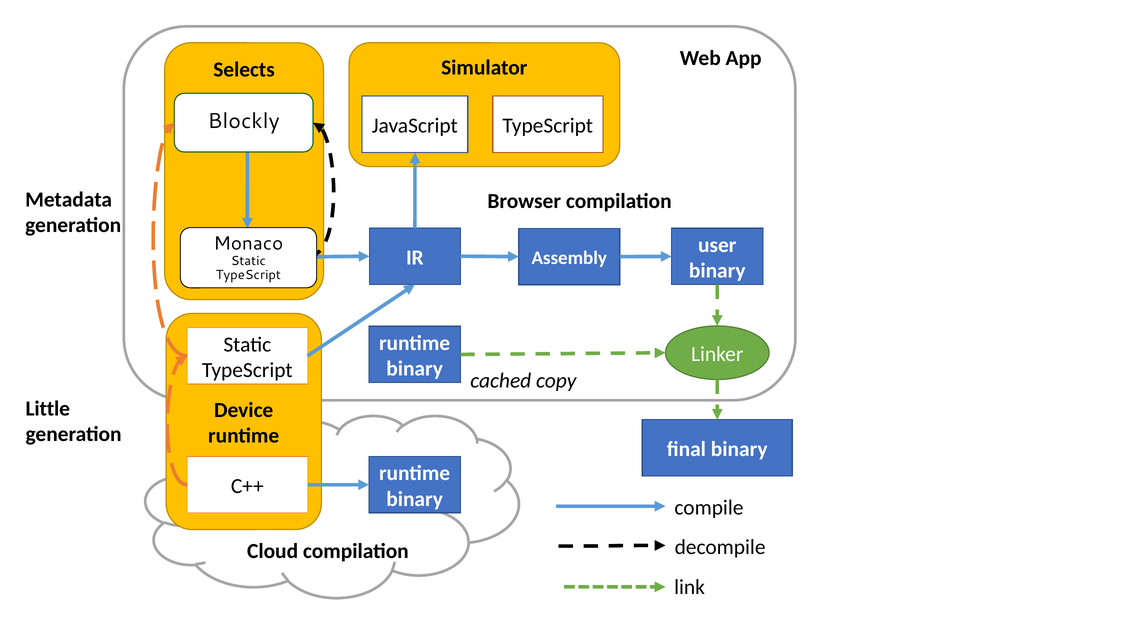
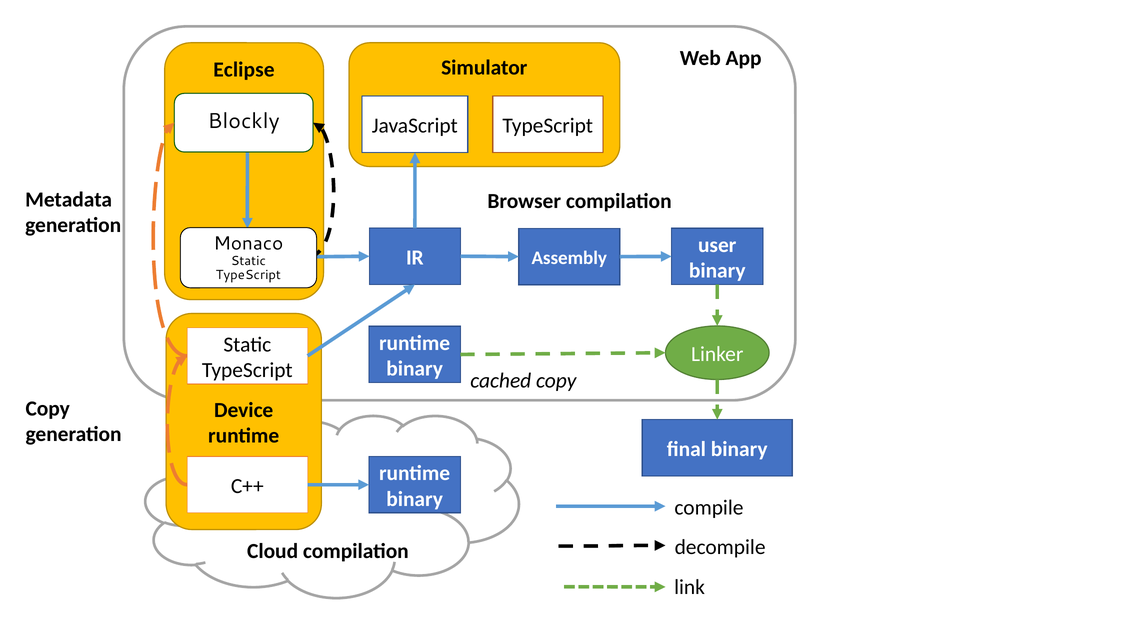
Selects: Selects -> Eclipse
Little at (48, 409): Little -> Copy
